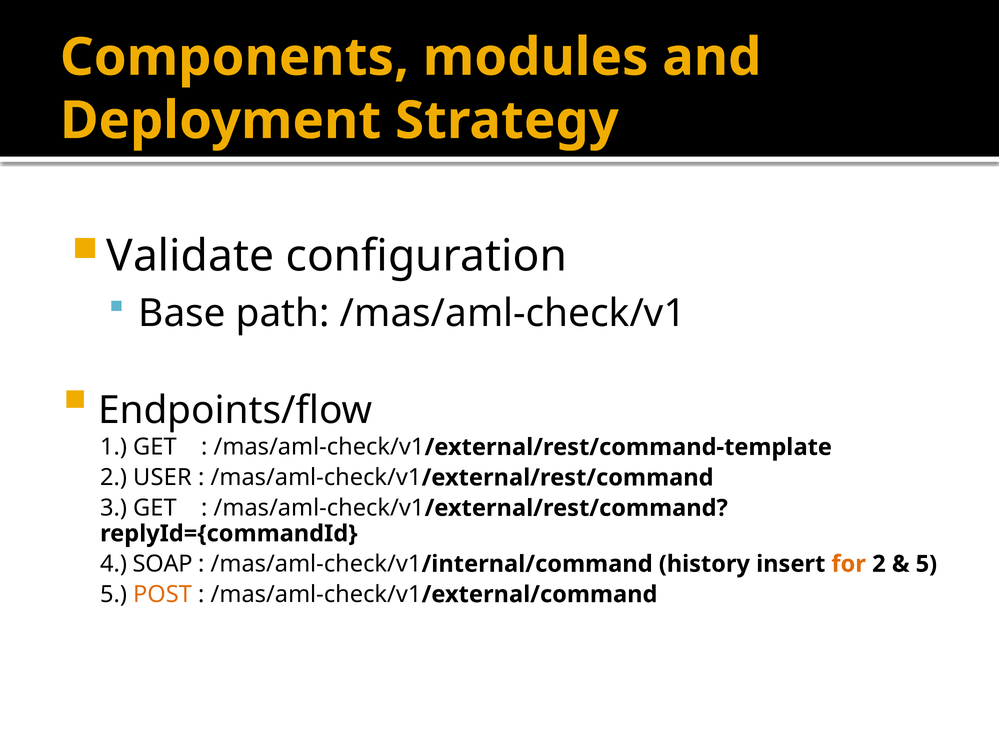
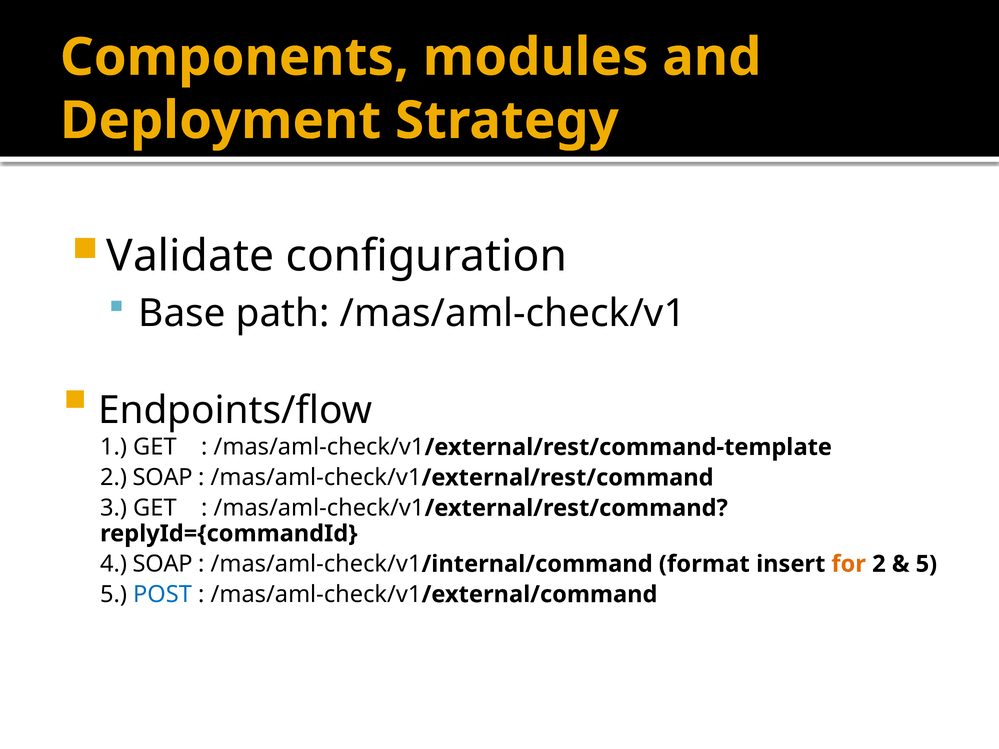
2 USER: USER -> SOAP
history: history -> format
POST colour: orange -> blue
